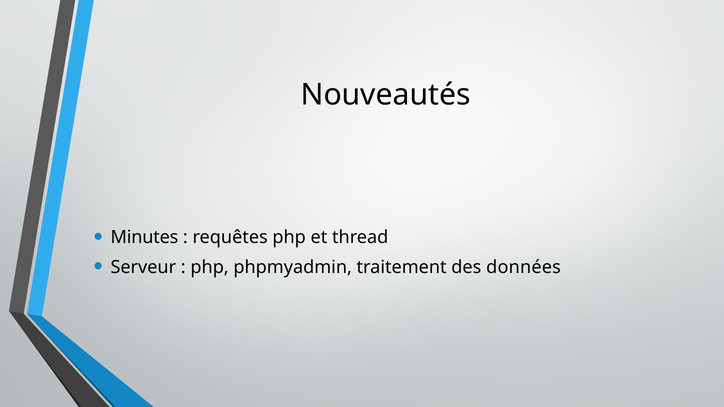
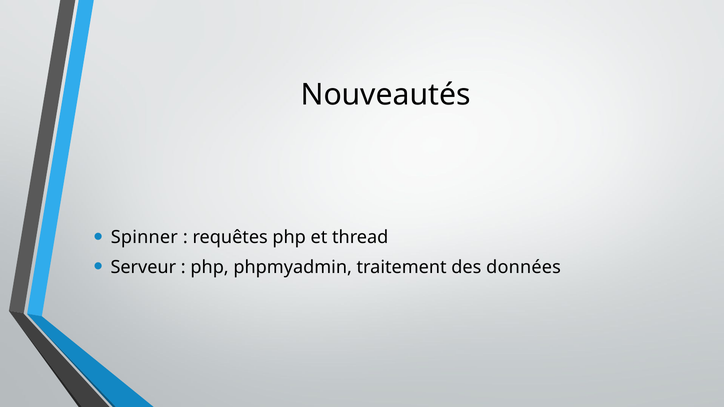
Minutes: Minutes -> Spinner
